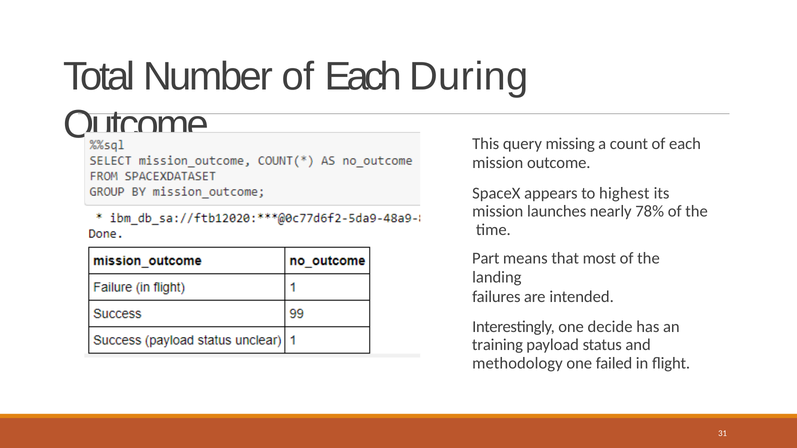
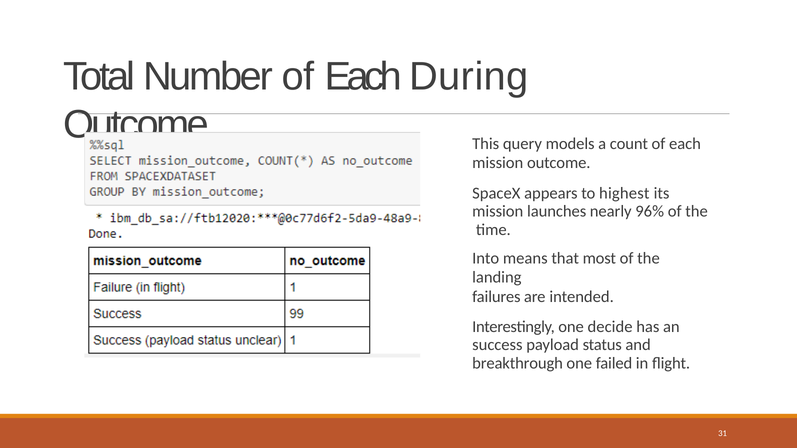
missing: missing -> models
78%: 78% -> 96%
Part: Part -> Into
training: training -> success
methodology: methodology -> breakthrough
